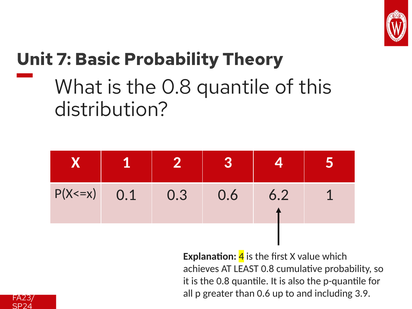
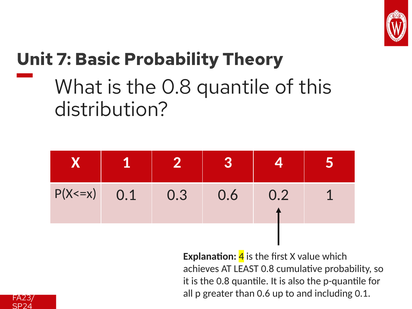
6.2: 6.2 -> 0.2
including 3.9: 3.9 -> 0.1
